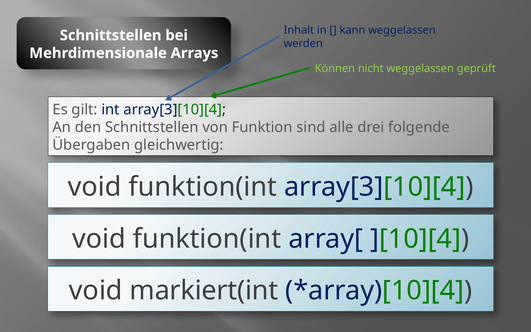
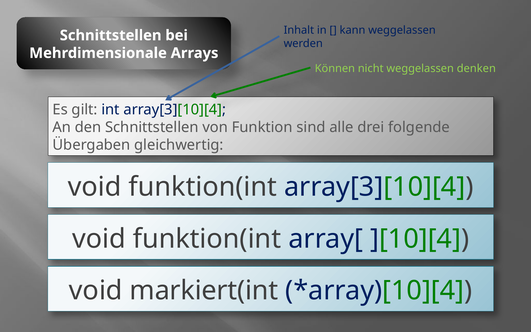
geprüft: geprüft -> denken
